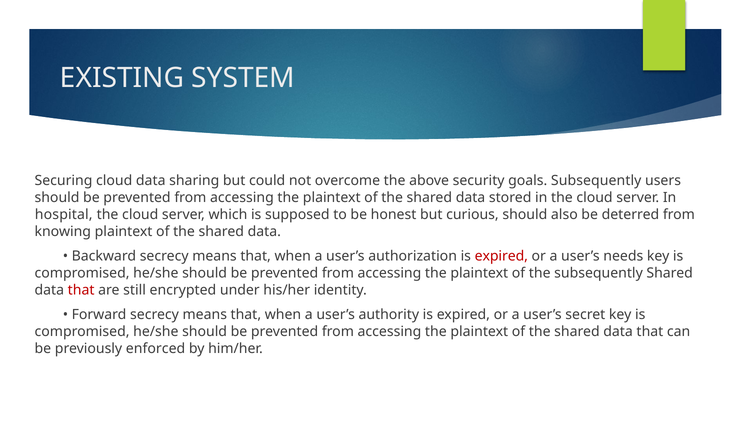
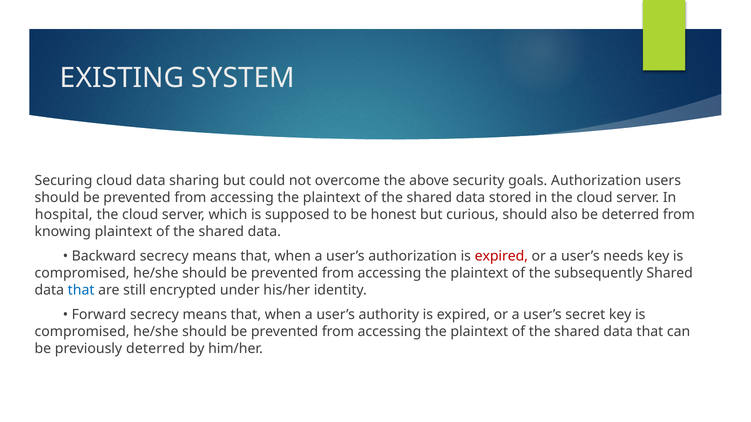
goals Subsequently: Subsequently -> Authorization
that at (81, 290) colour: red -> blue
previously enforced: enforced -> deterred
